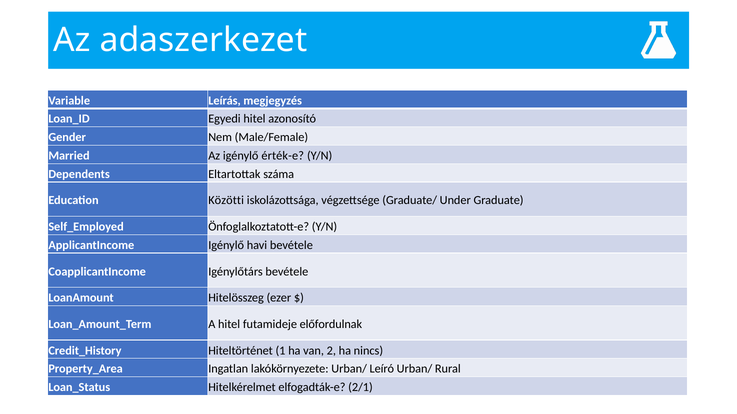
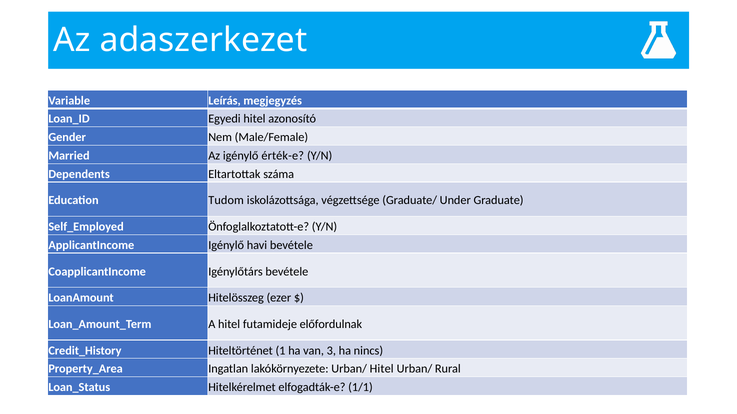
Közötti: Közötti -> Tudom
2: 2 -> 3
Urban/ Leíró: Leíró -> Hitel
2/1: 2/1 -> 1/1
